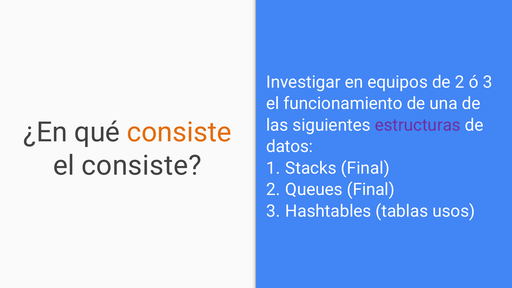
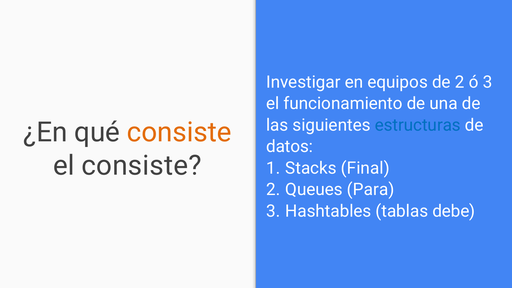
estructuras colour: purple -> blue
Queues Final: Final -> Para
usos: usos -> debe
